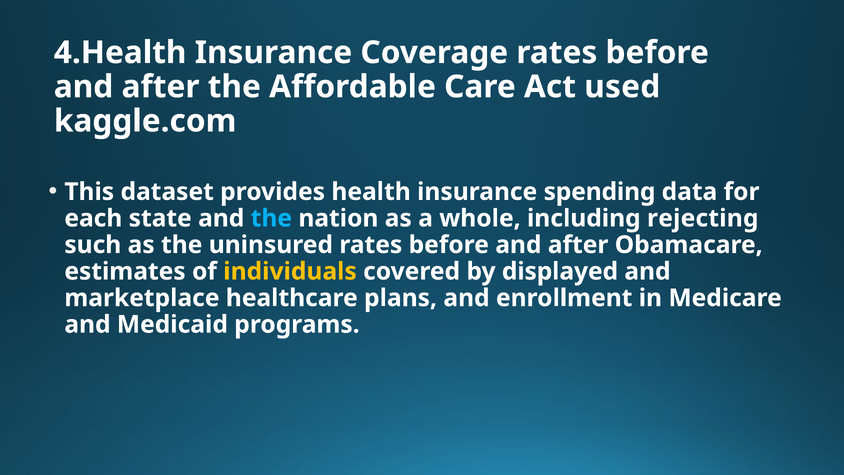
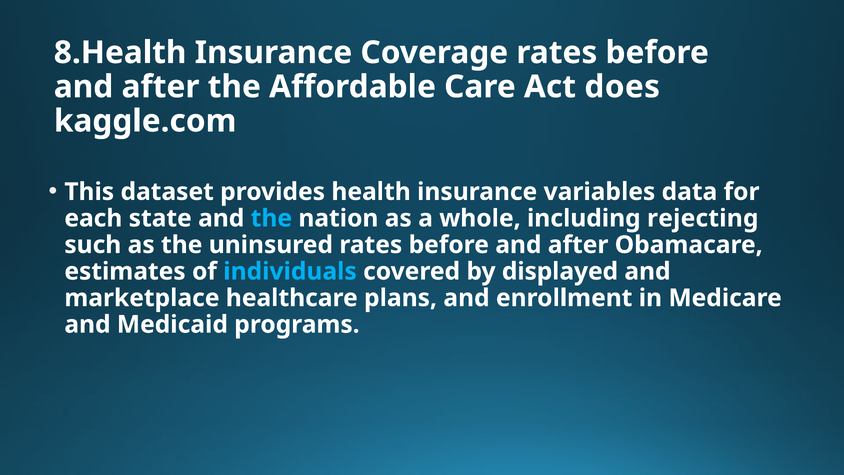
4.Health: 4.Health -> 8.Health
used: used -> does
spending: spending -> variables
individuals colour: yellow -> light blue
